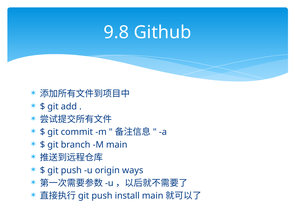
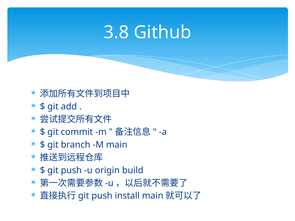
9.8: 9.8 -> 3.8
ways: ways -> build
